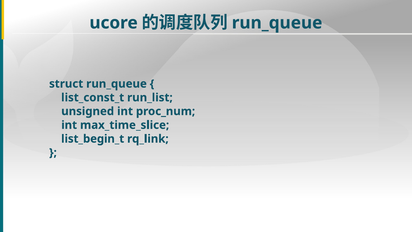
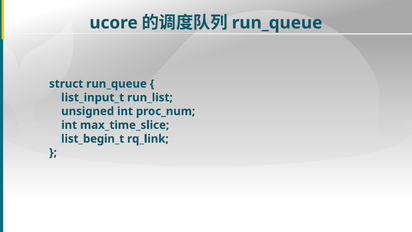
list_const_t: list_const_t -> list_input_t
